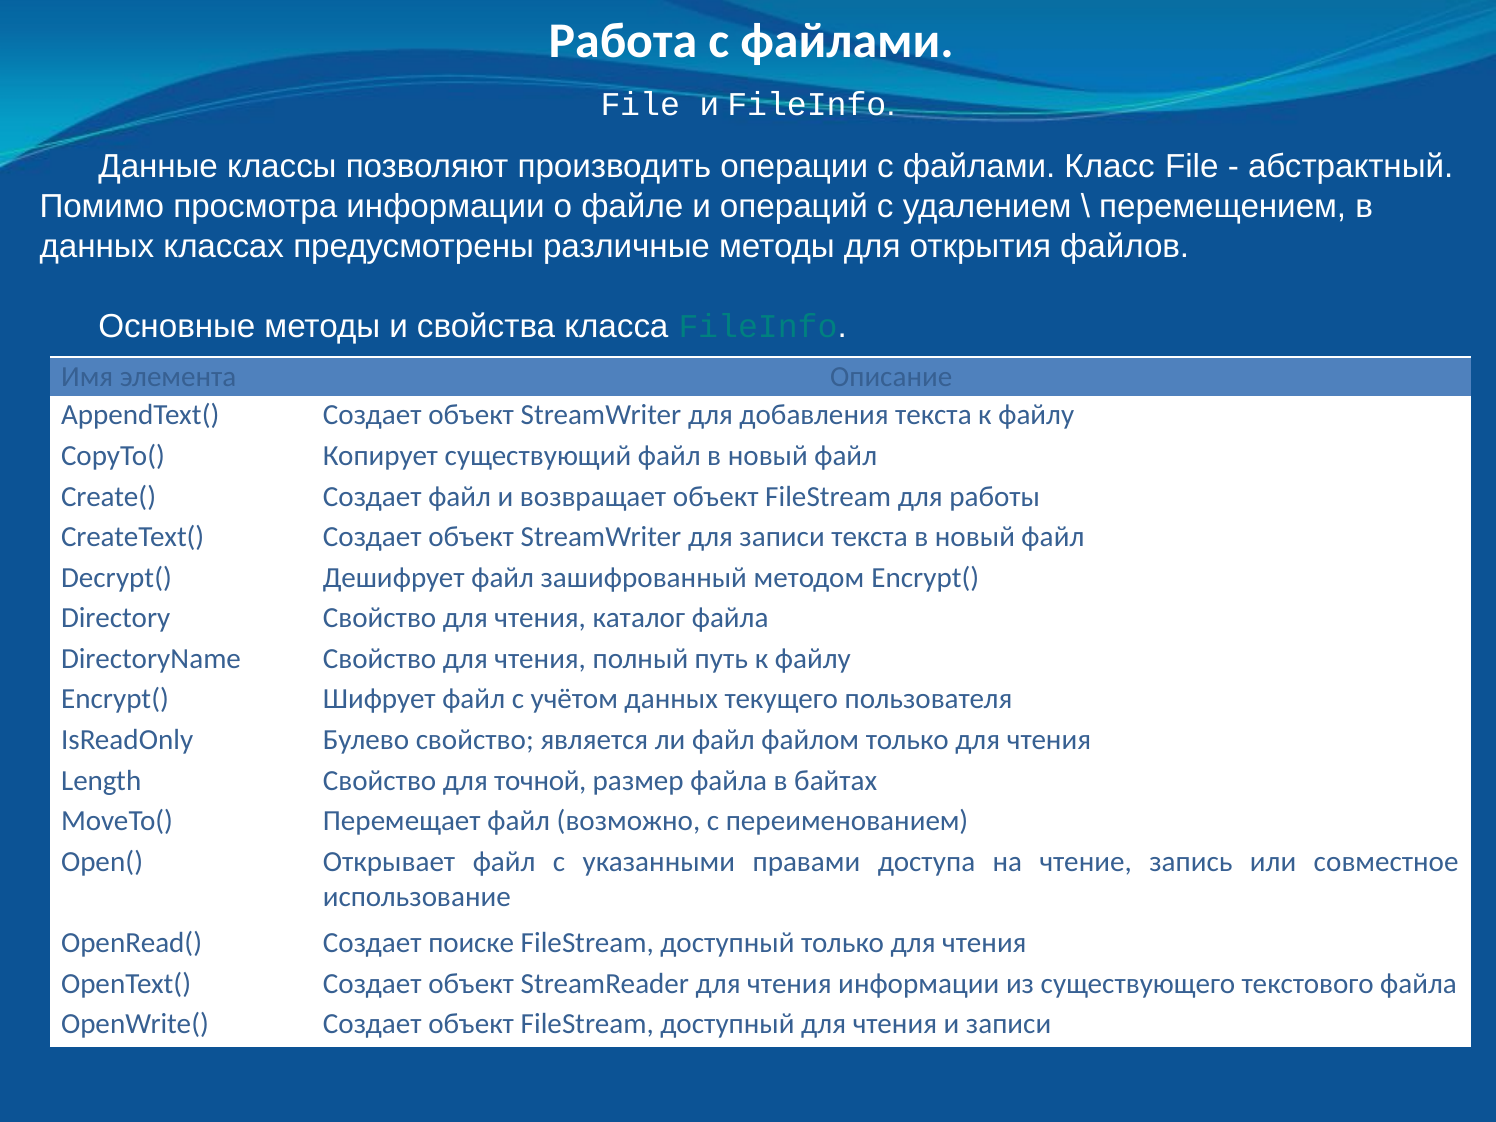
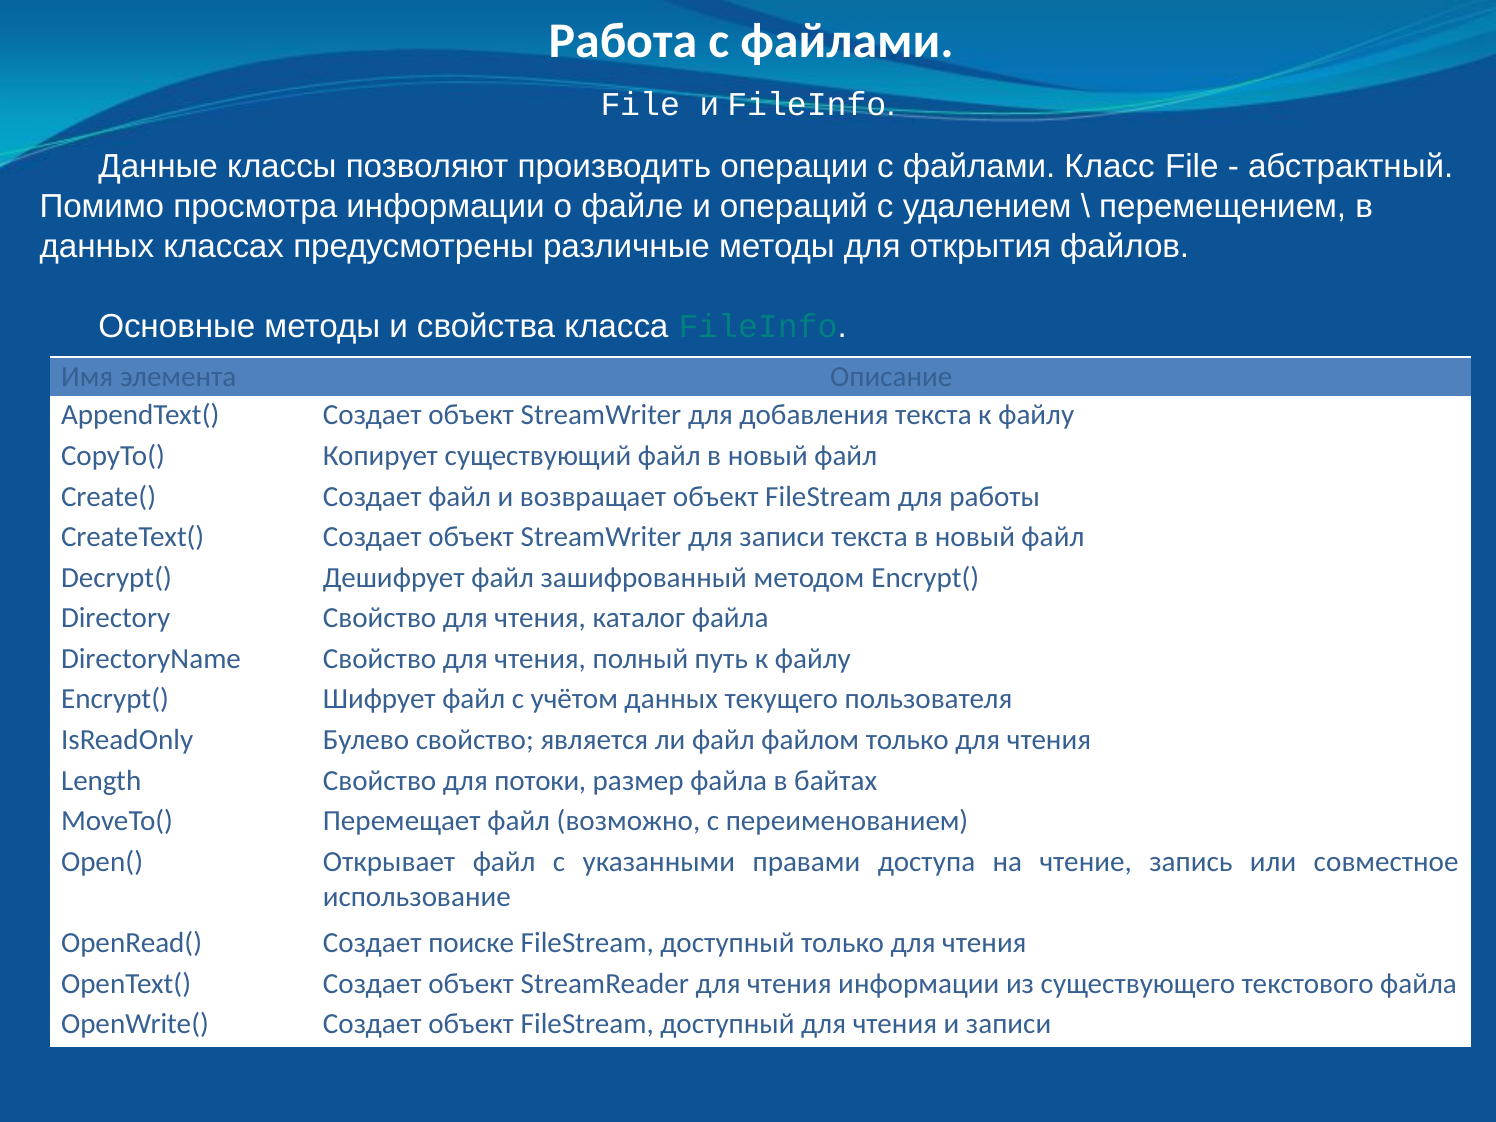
точной: точной -> потоки
